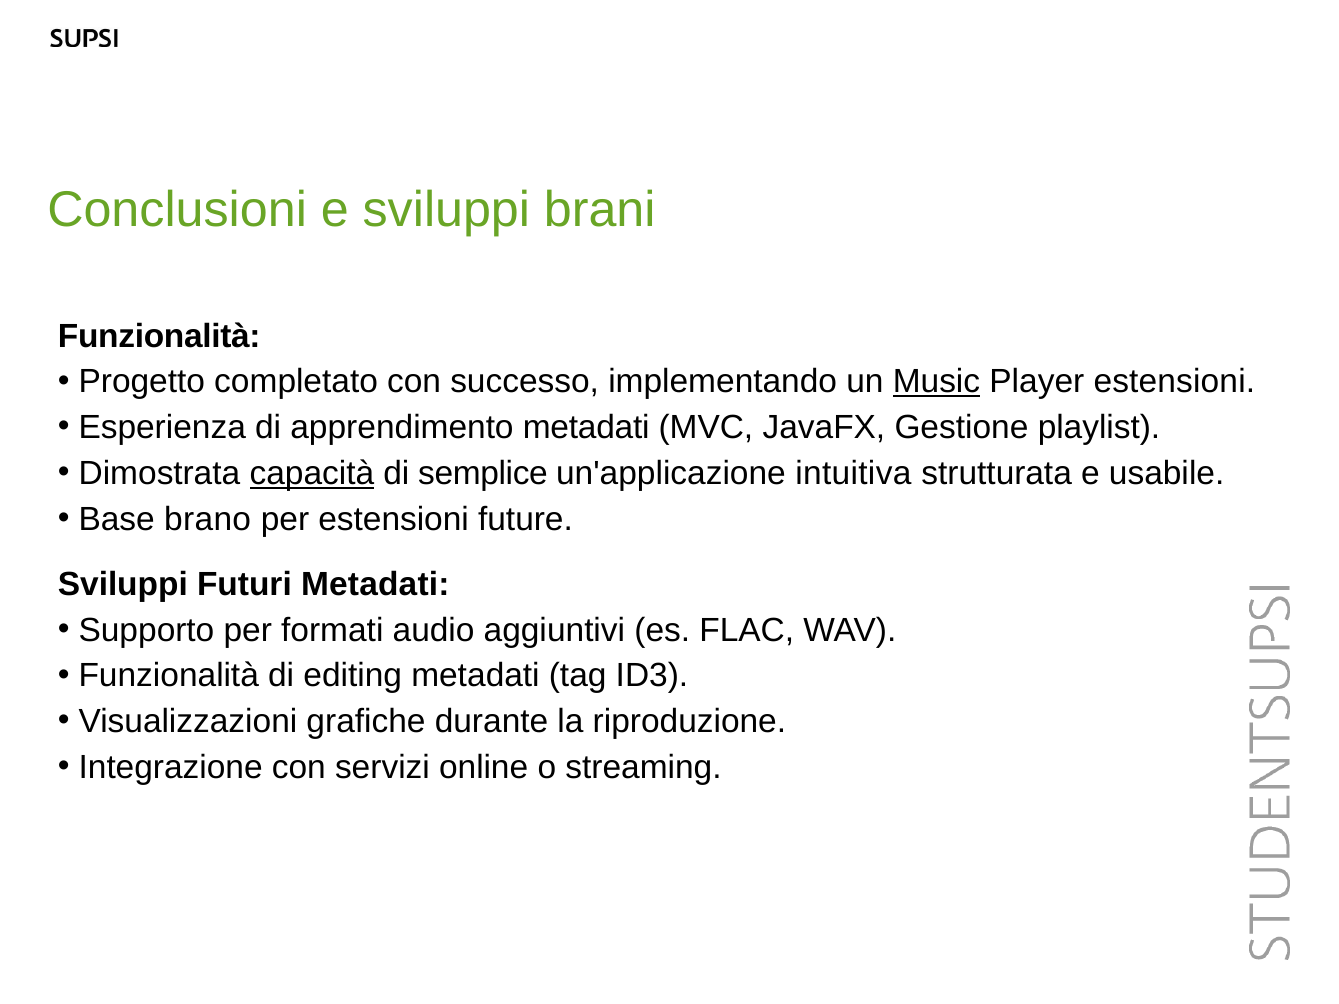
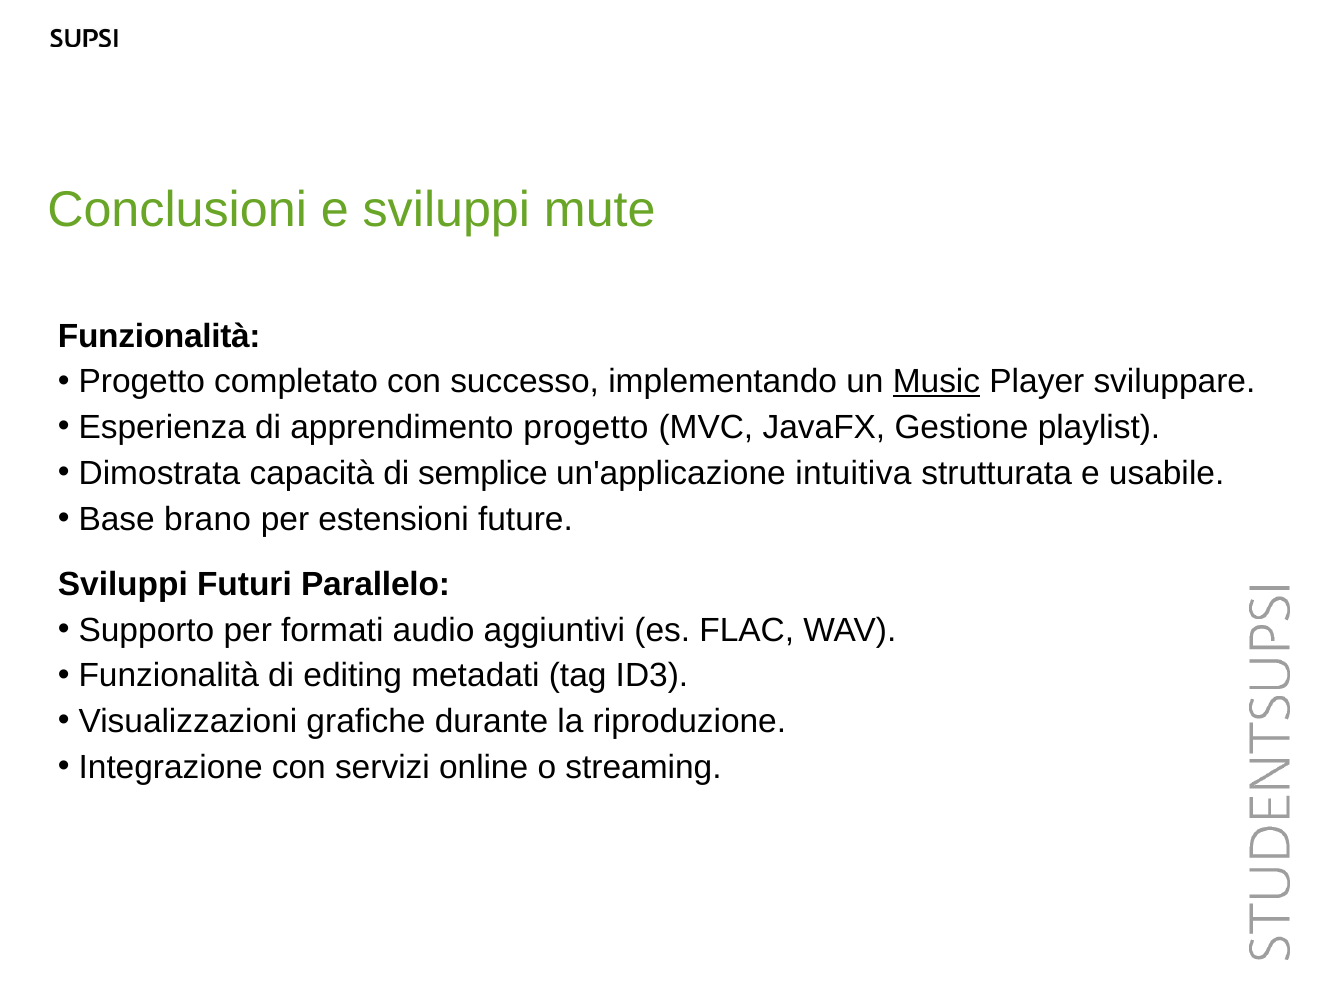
brani: brani -> mute
Player estensioni: estensioni -> sviluppare
apprendimento metadati: metadati -> progetto
capacità underline: present -> none
Futuri Metadati: Metadati -> Parallelo
